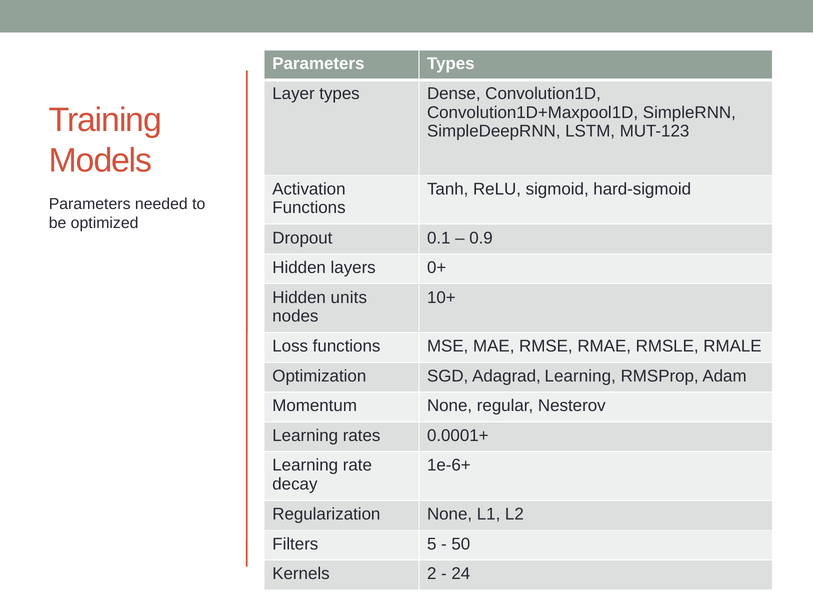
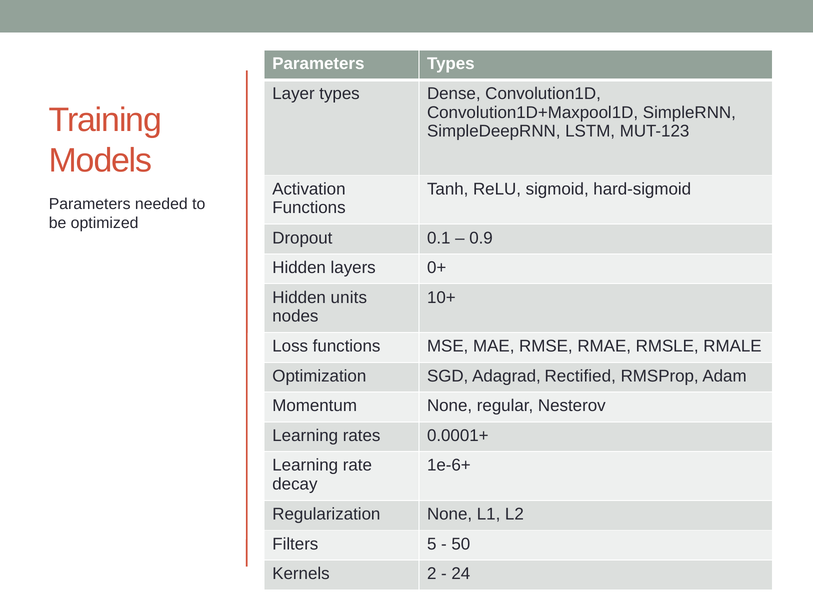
Adagrad Learning: Learning -> Rectified
